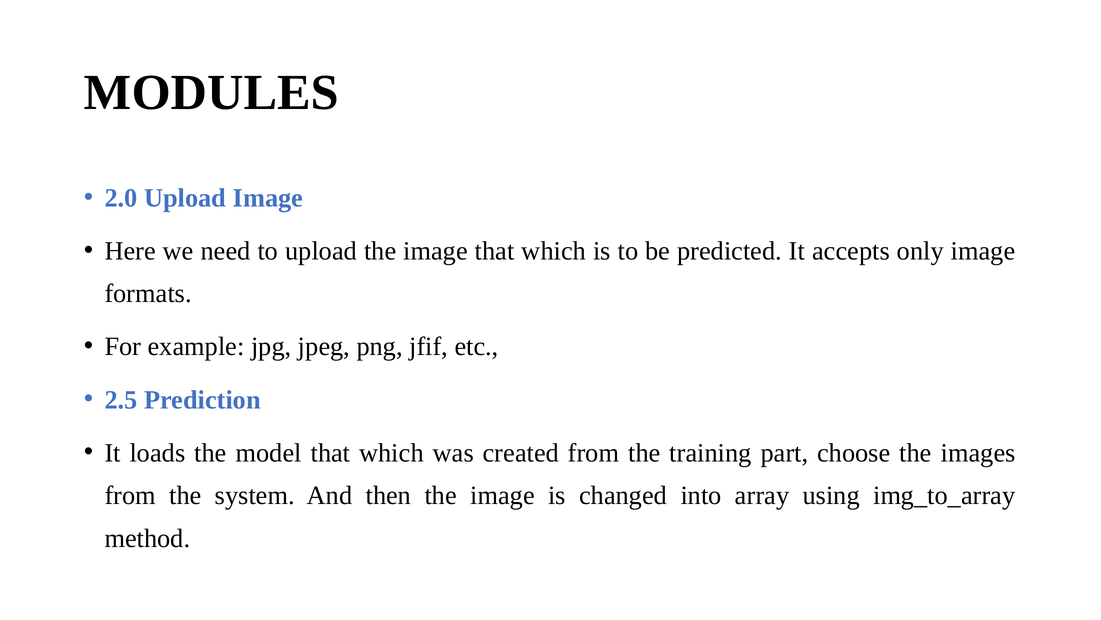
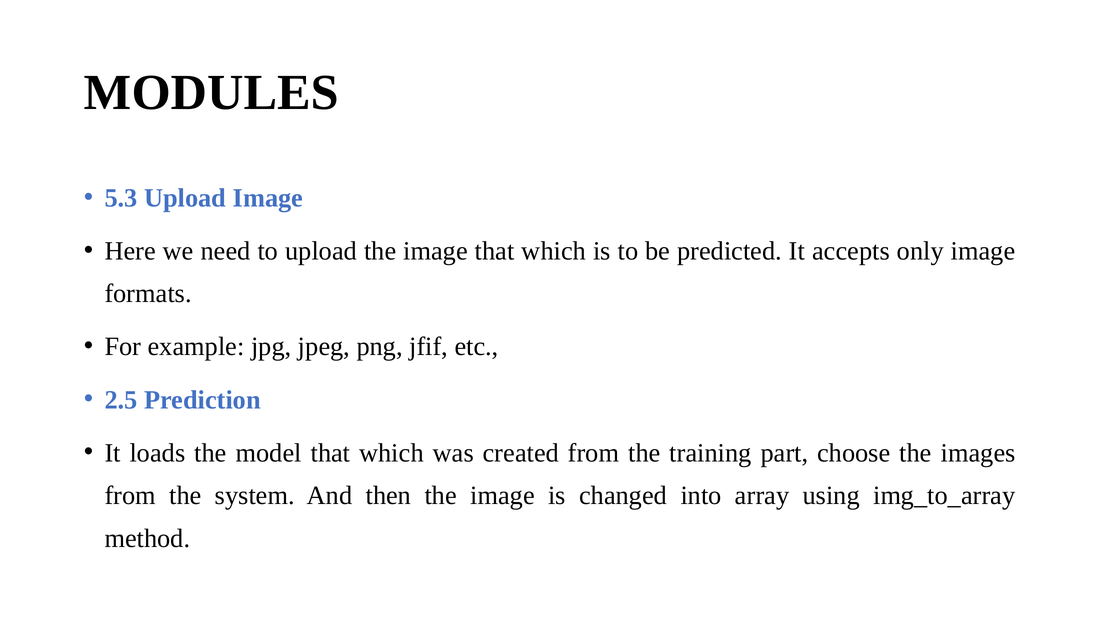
2.0: 2.0 -> 5.3
